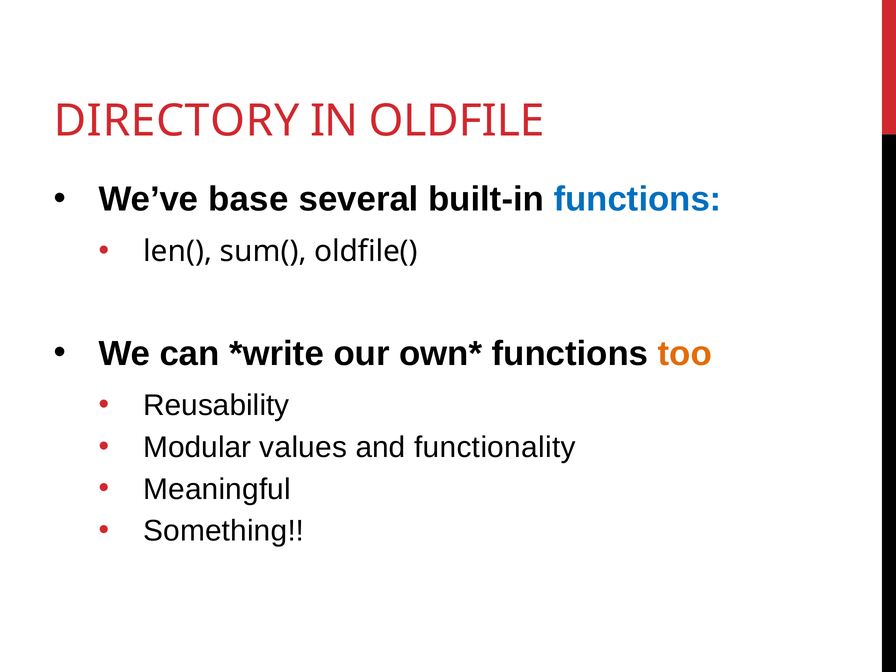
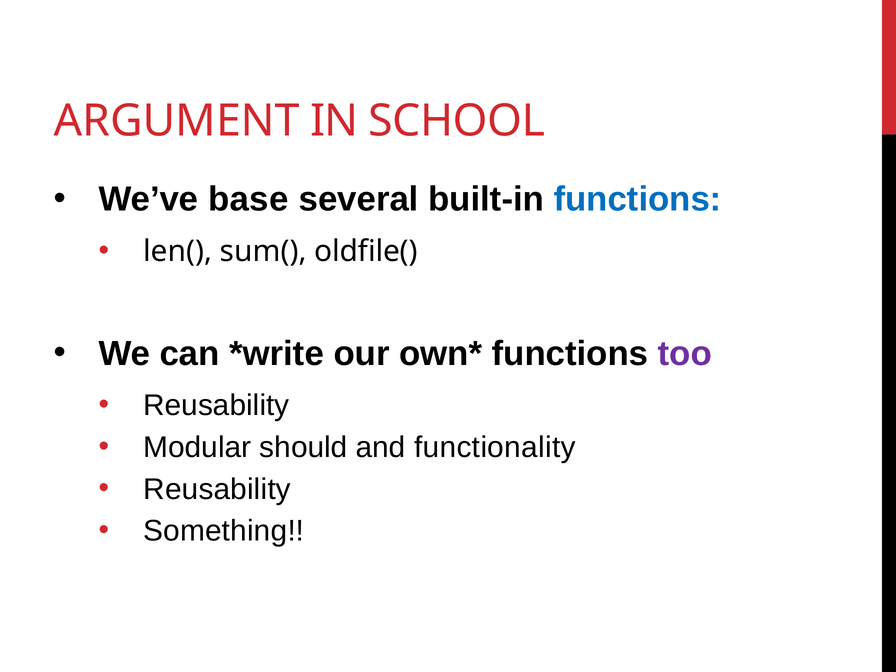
DIRECTORY: DIRECTORY -> ARGUMENT
OLDFILE: OLDFILE -> SCHOOL
too colour: orange -> purple
values: values -> should
Meaningful at (217, 489): Meaningful -> Reusability
